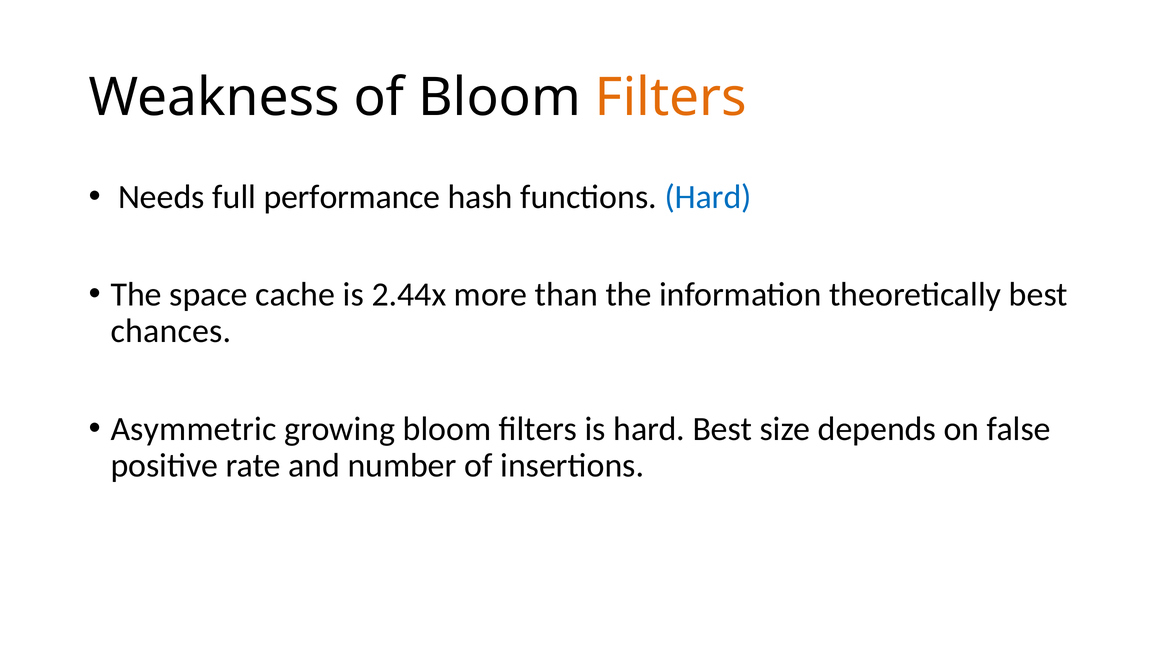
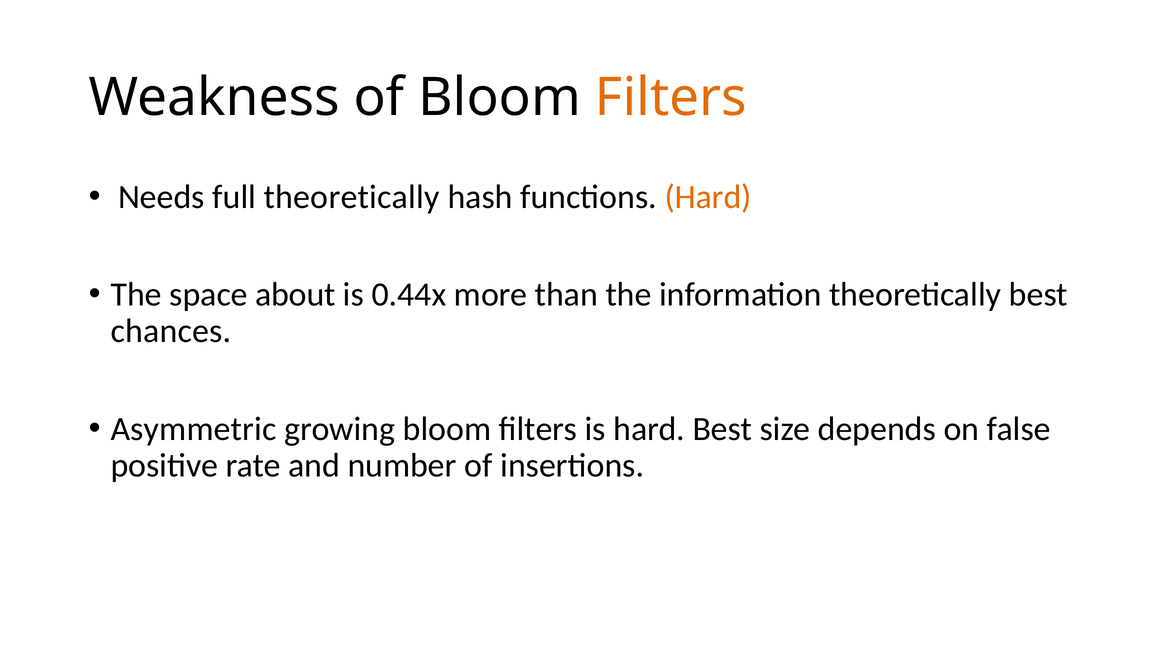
full performance: performance -> theoretically
Hard at (708, 197) colour: blue -> orange
cache: cache -> about
2.44x: 2.44x -> 0.44x
